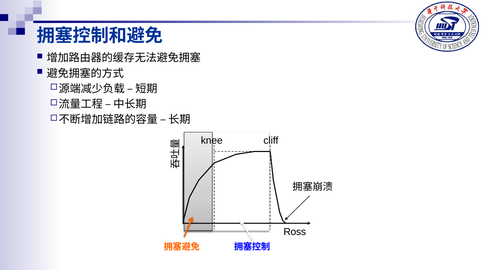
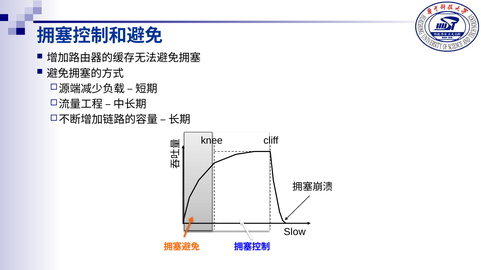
Ross: Ross -> Slow
